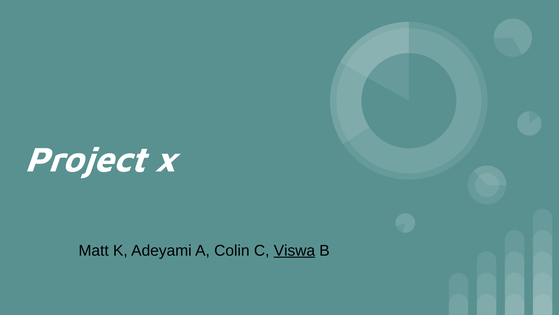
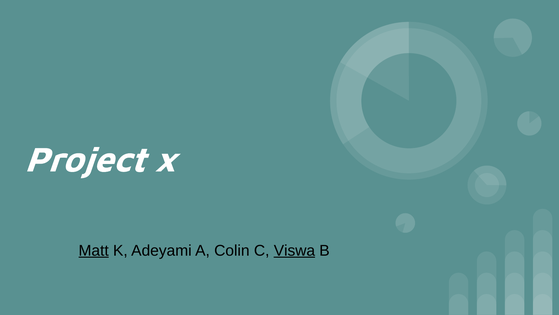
Matt underline: none -> present
